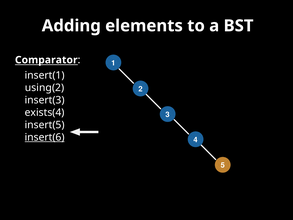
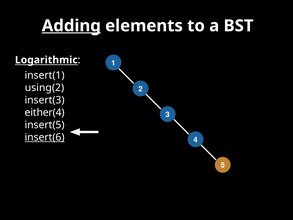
Adding underline: none -> present
Comparator: Comparator -> Logarithmic
exists(4: exists(4 -> either(4
